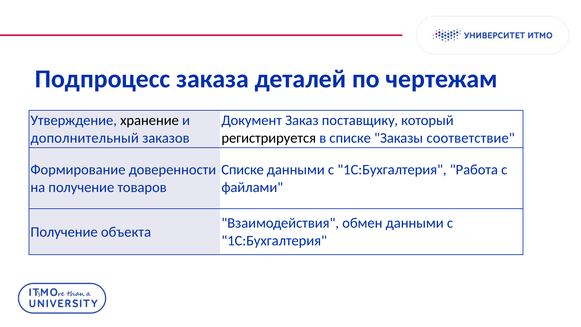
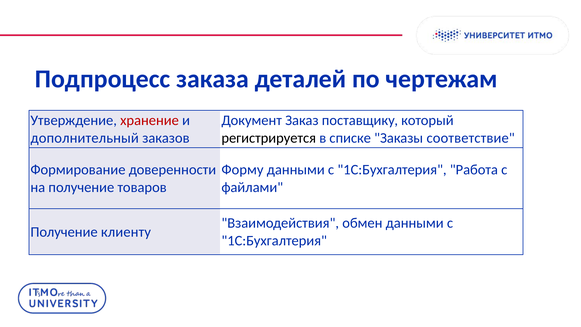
хранение colour: black -> red
Списке at (243, 169): Списке -> Форму
объекта: объекта -> клиенту
